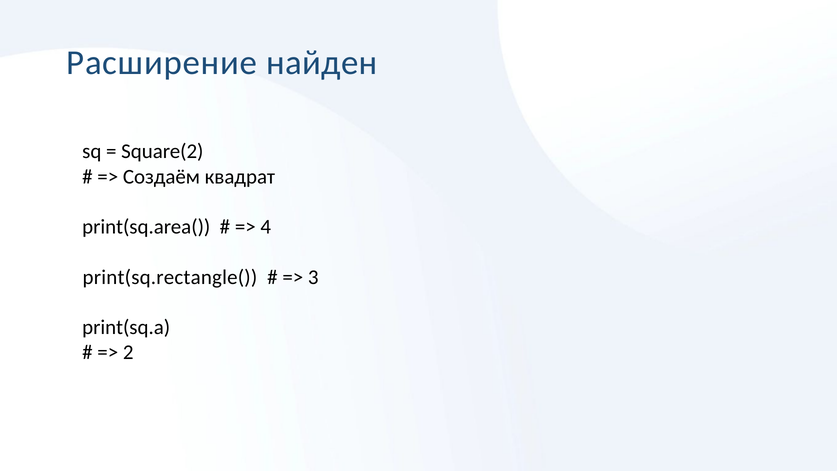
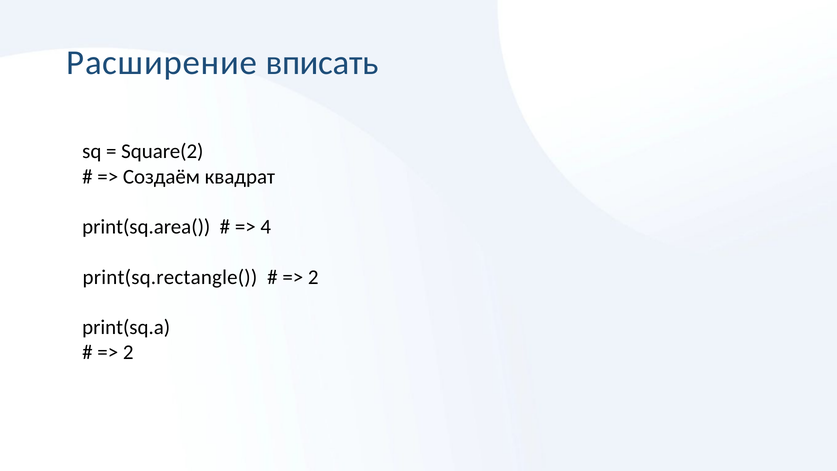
найден: найден -> вписать
3 at (313, 277): 3 -> 2
